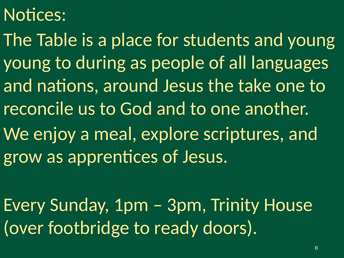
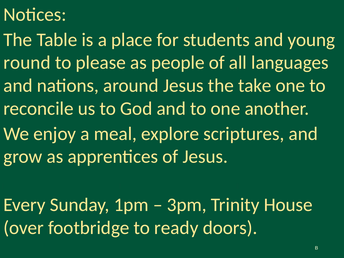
young at (27, 63): young -> round
during: during -> please
